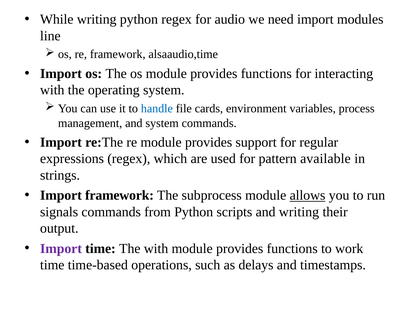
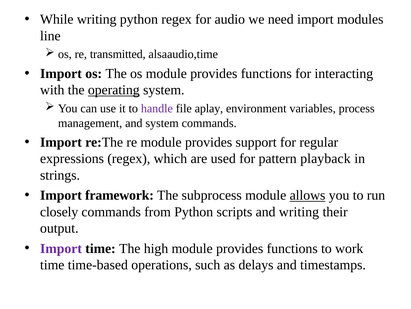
re framework: framework -> transmitted
operating underline: none -> present
handle colour: blue -> purple
cards: cards -> aplay
available: available -> playback
signals: signals -> closely
The with: with -> high
